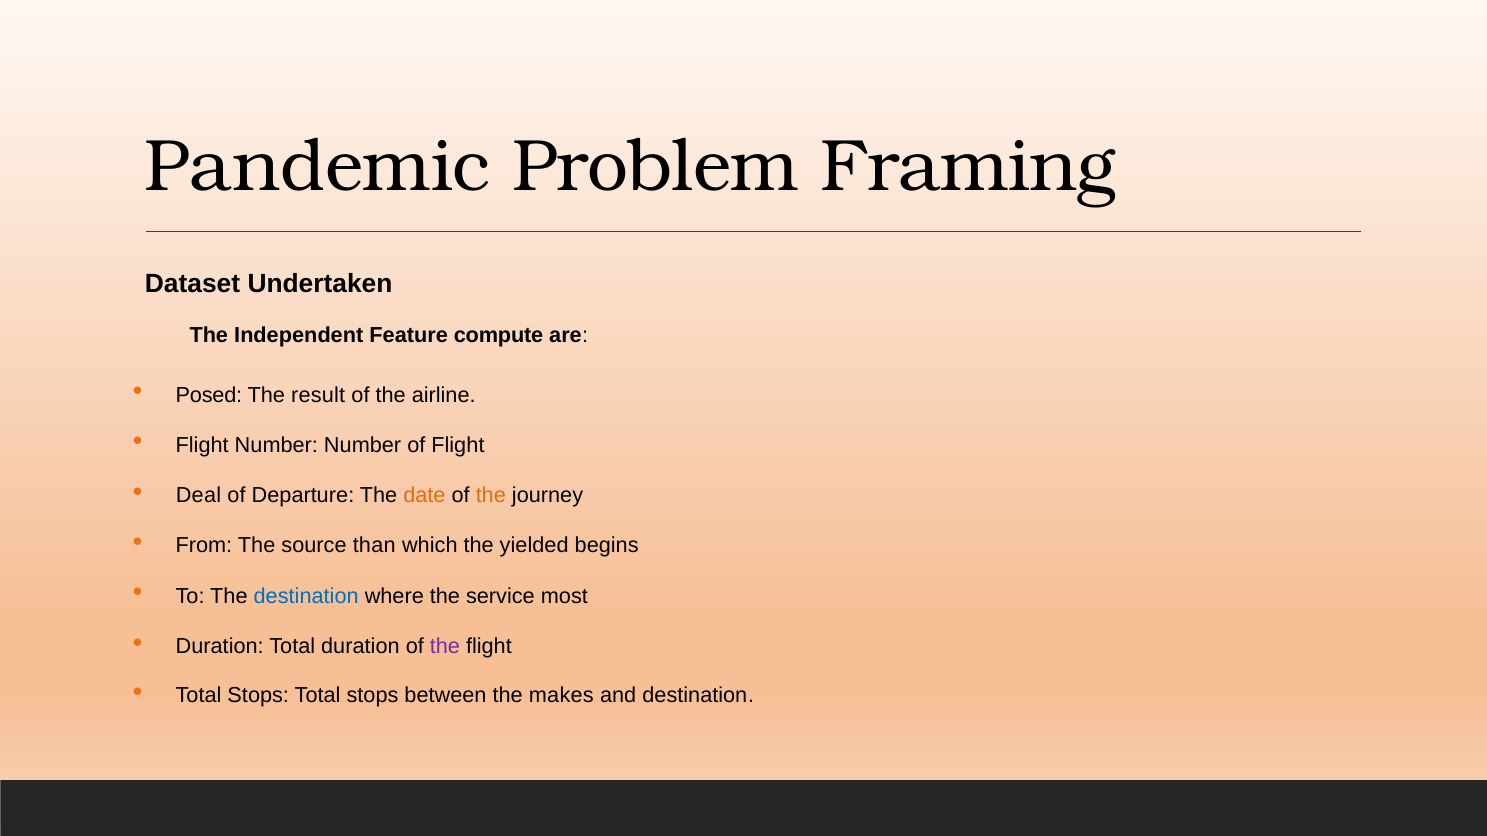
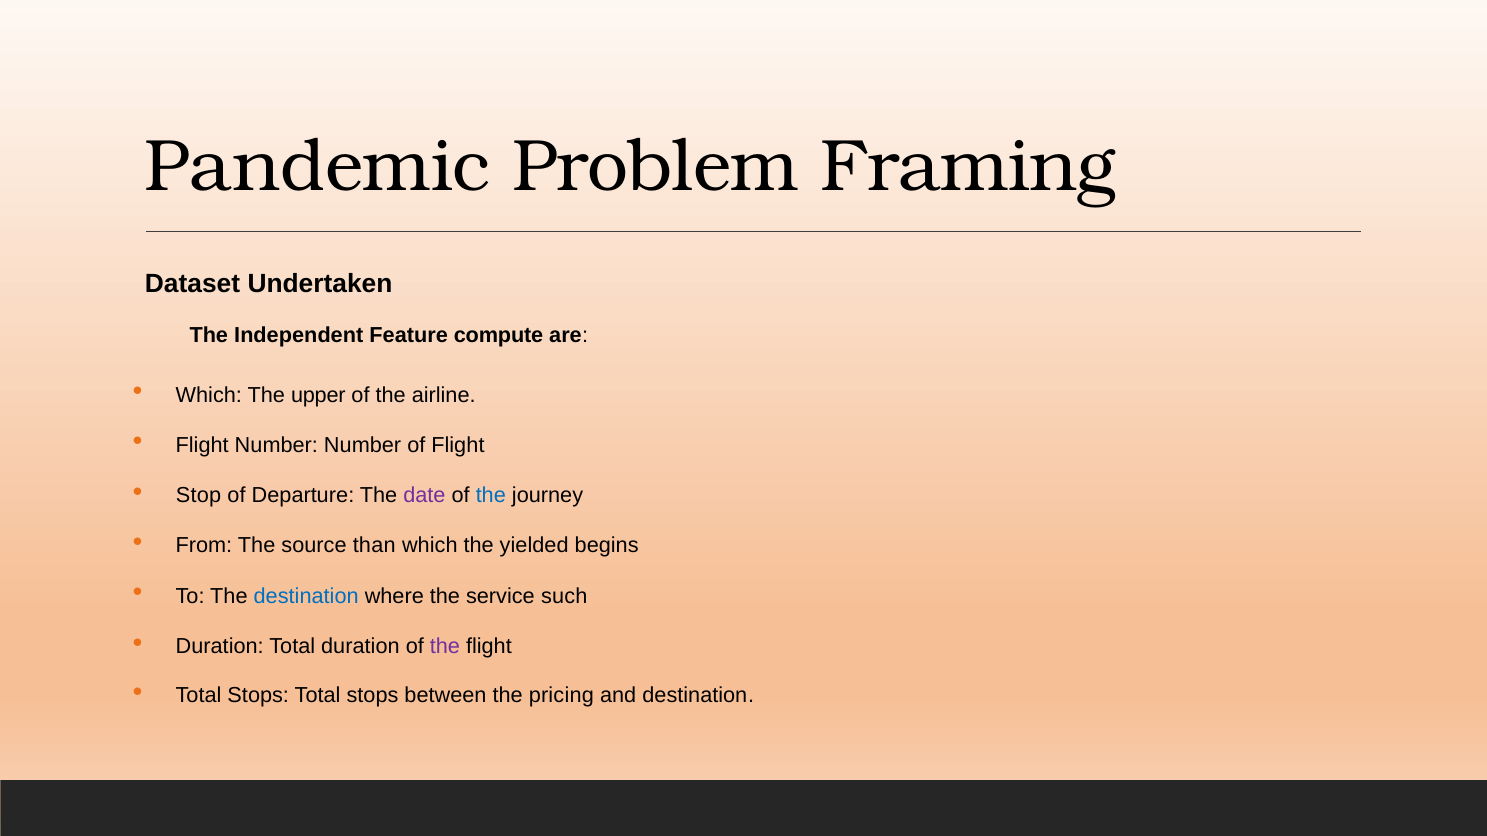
Posed at (209, 395): Posed -> Which
result: result -> upper
Deal: Deal -> Stop
date colour: orange -> purple
the at (491, 496) colour: orange -> blue
most: most -> such
makes: makes -> pricing
